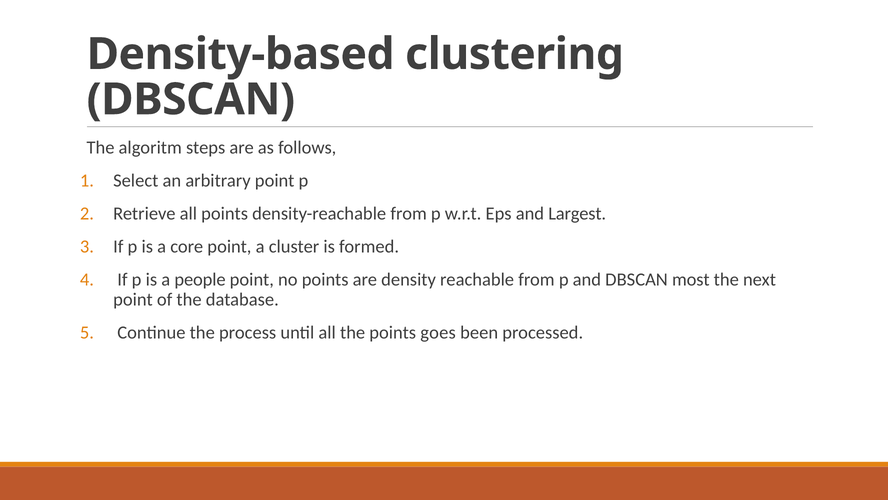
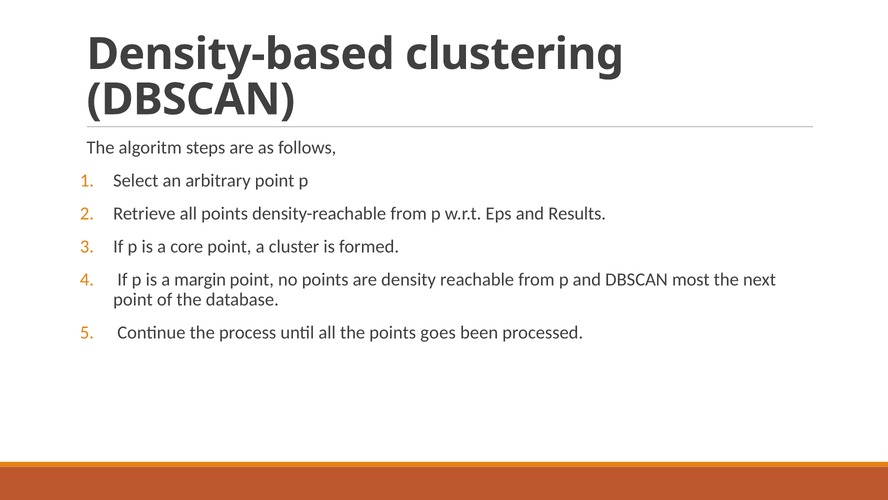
Largest: Largest -> Results
people: people -> margin
